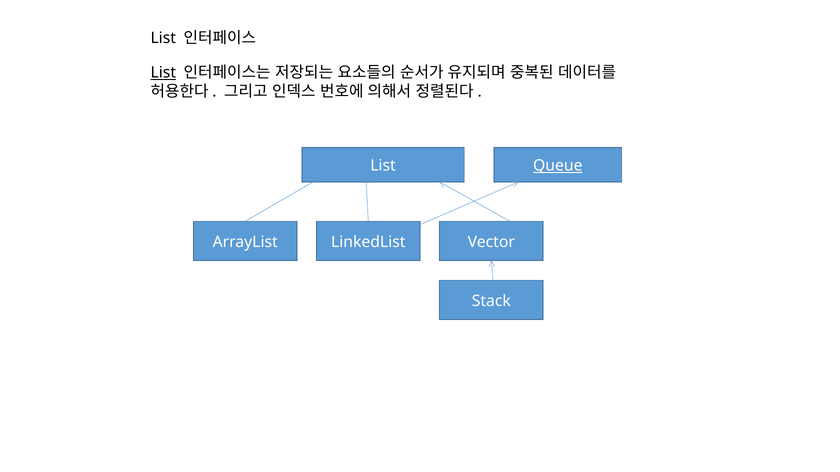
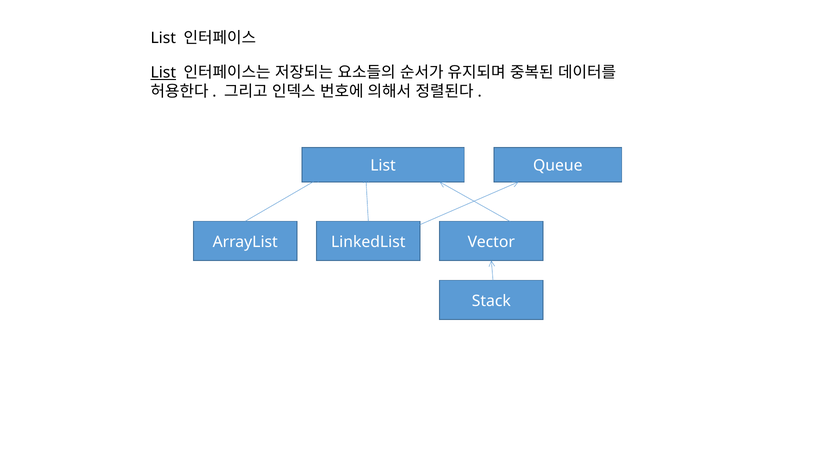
Queue underline: present -> none
